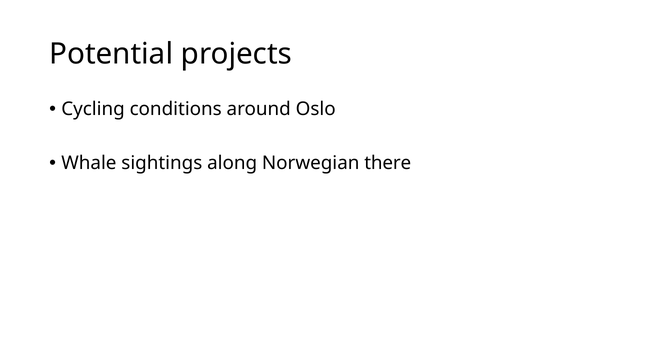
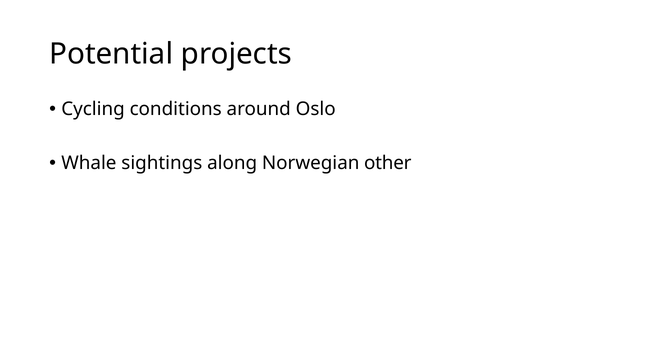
there: there -> other
